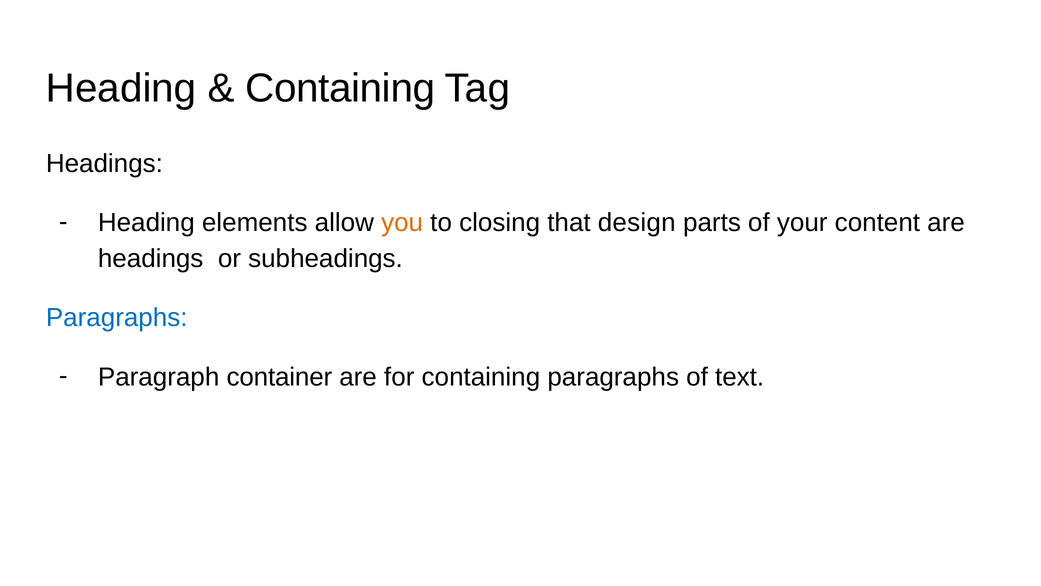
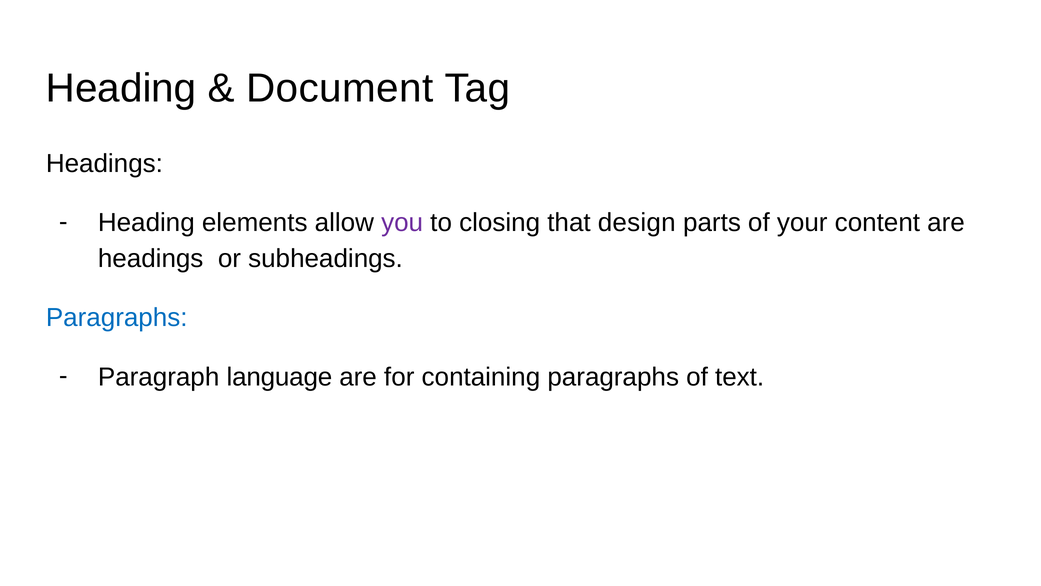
Containing at (340, 88): Containing -> Document
you colour: orange -> purple
container: container -> language
